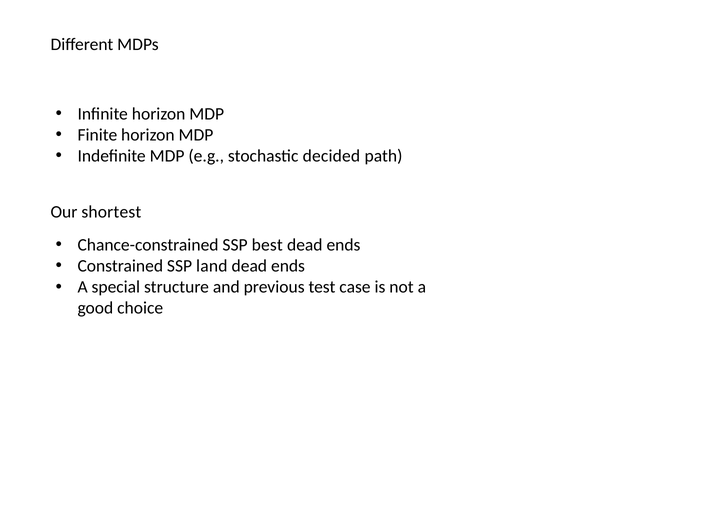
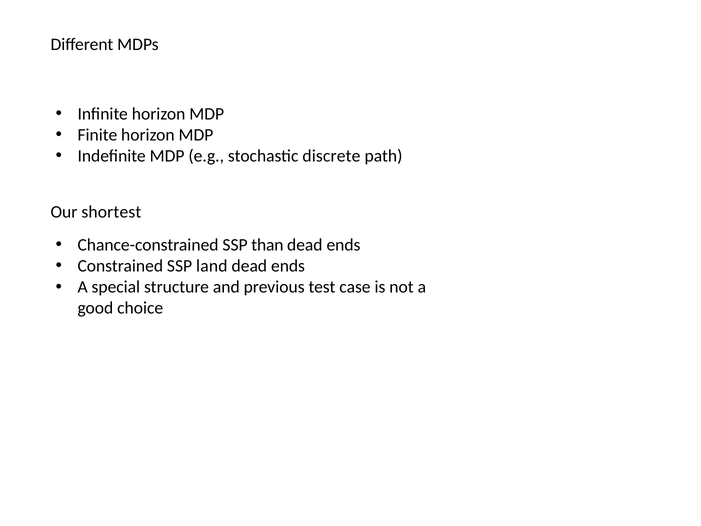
decided: decided -> discrete
best: best -> than
